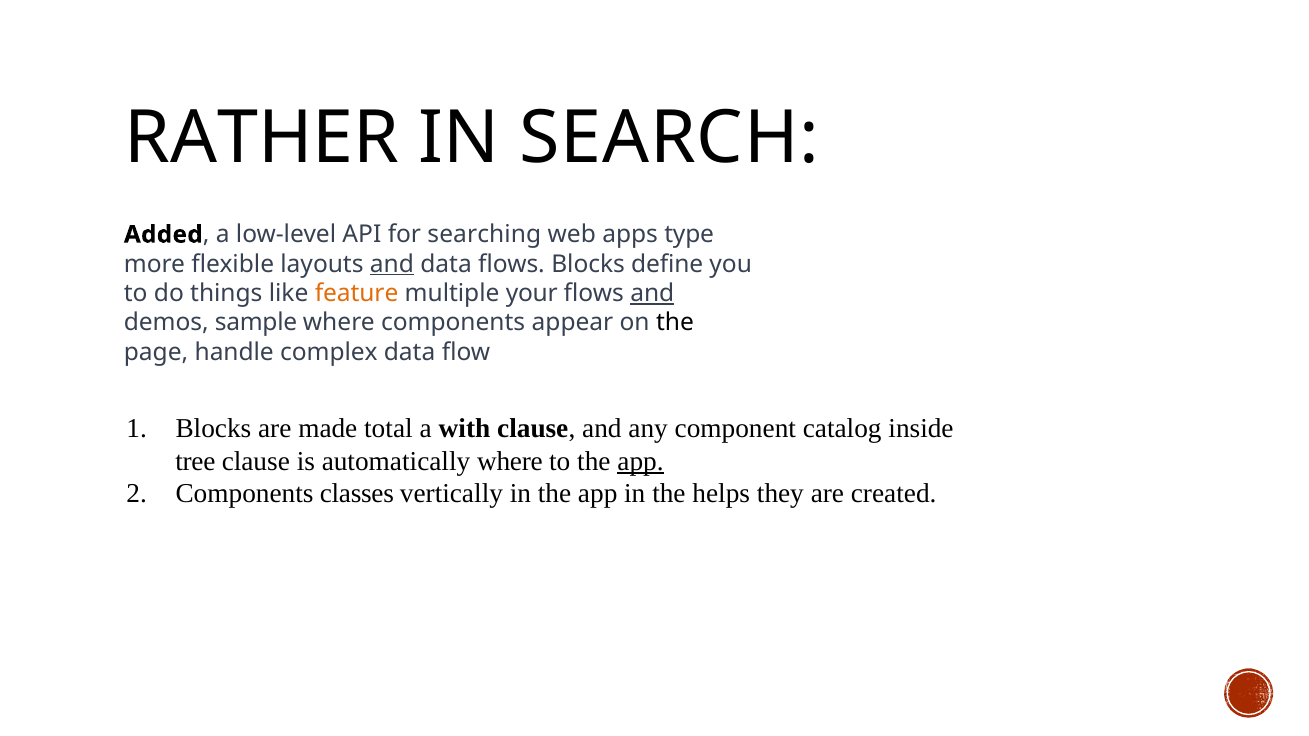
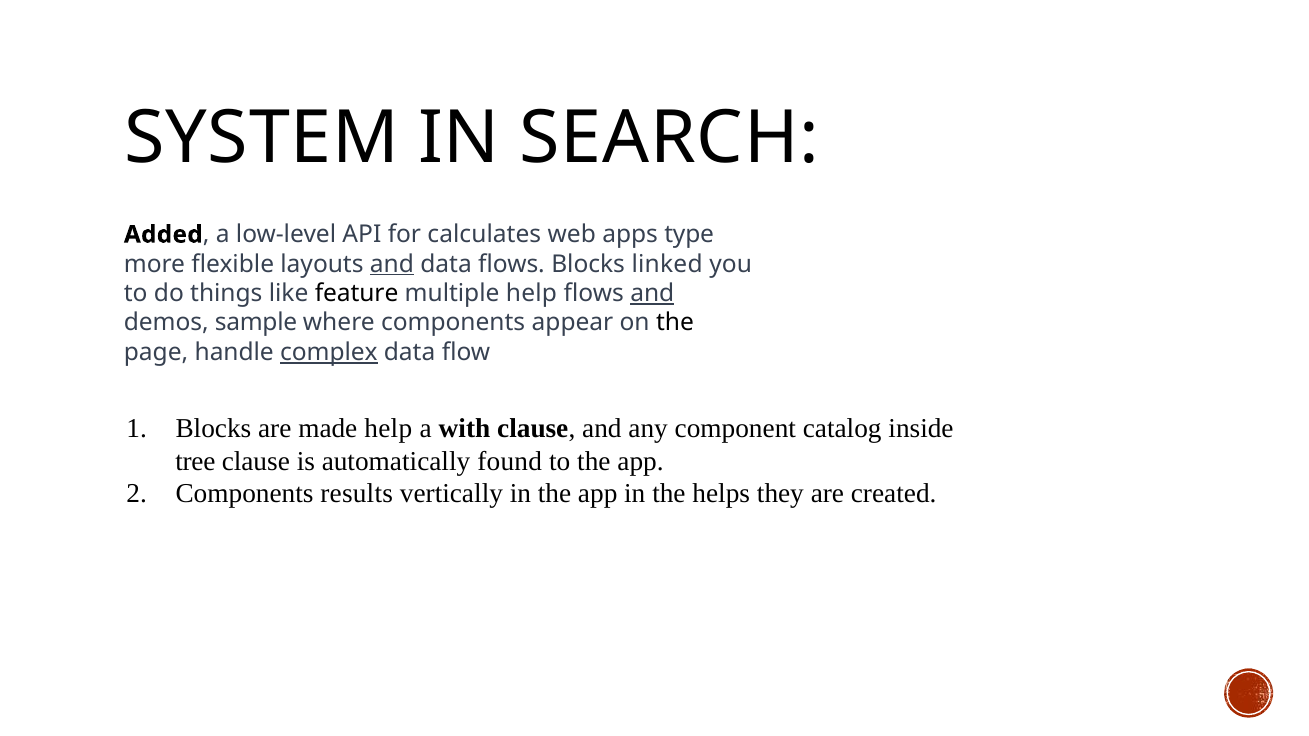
RATHER: RATHER -> SYSTEM
searching: searching -> calculates
define: define -> linked
feature colour: orange -> black
multiple your: your -> help
complex underline: none -> present
made total: total -> help
automatically where: where -> found
app at (641, 461) underline: present -> none
classes: classes -> results
